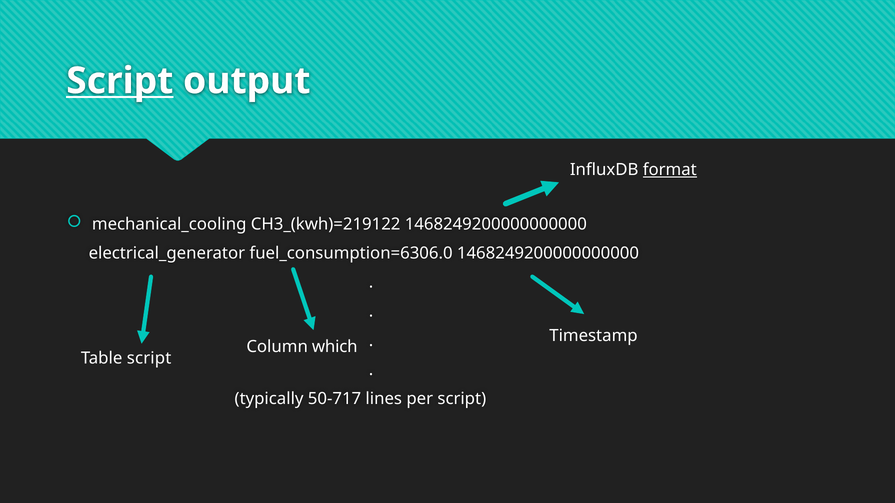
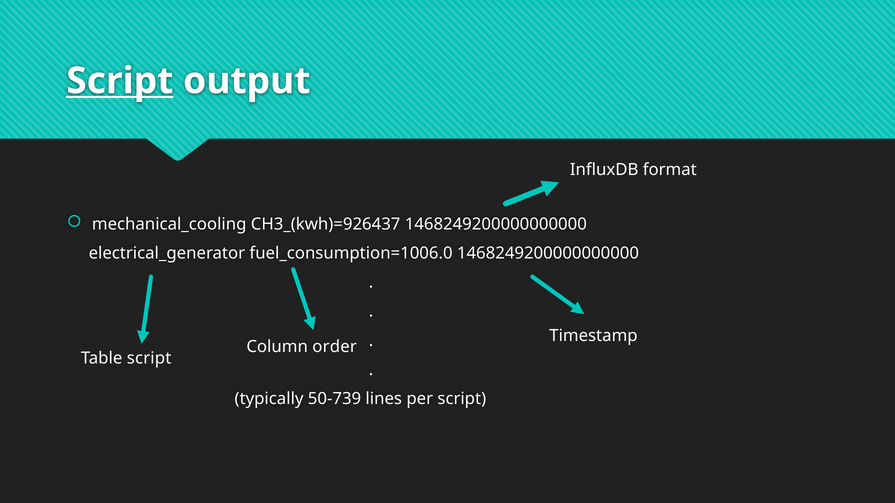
format underline: present -> none
CH3_(kwh)=219122: CH3_(kwh)=219122 -> CH3_(kwh)=926437
fuel_consumption=6306.0: fuel_consumption=6306.0 -> fuel_consumption=1006.0
which: which -> order
50-717: 50-717 -> 50-739
